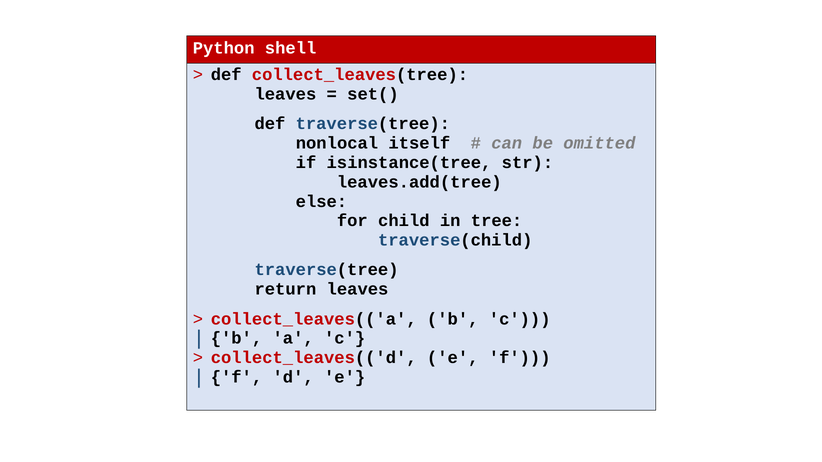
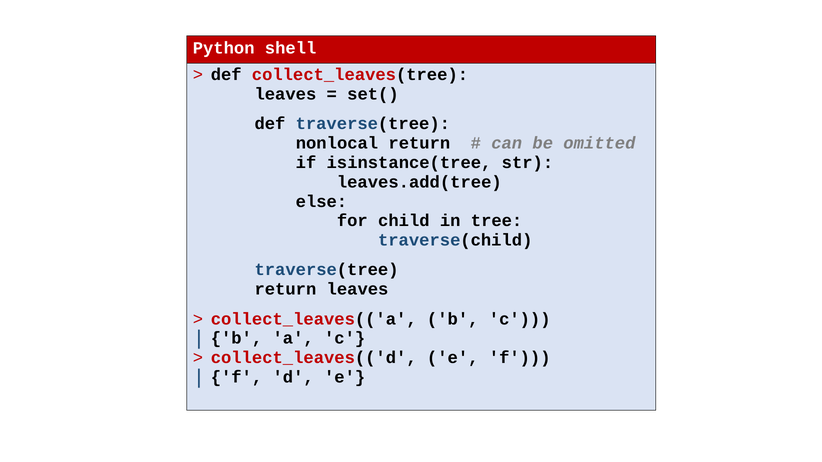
nonlocal itself: itself -> return
